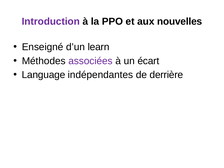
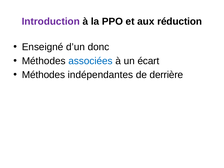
nouvelles: nouvelles -> réduction
learn: learn -> donc
associées colour: purple -> blue
Language at (43, 75): Language -> Méthodes
